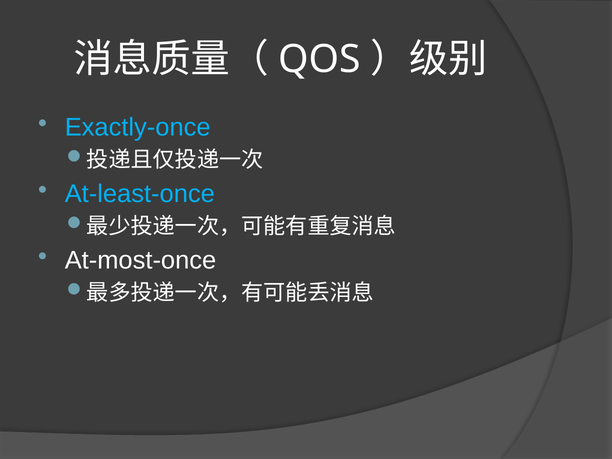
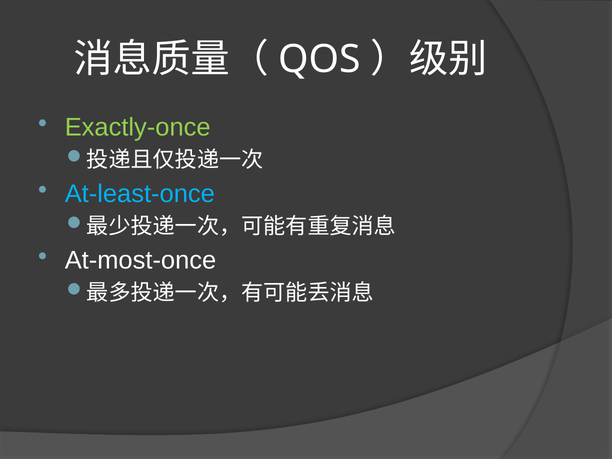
Exactly-once colour: light blue -> light green
